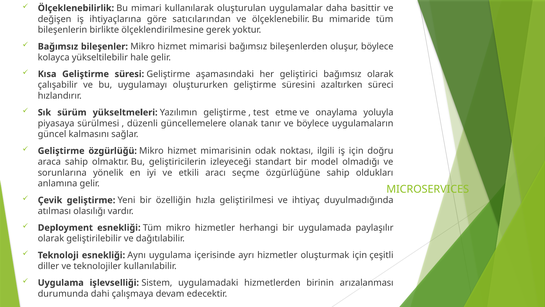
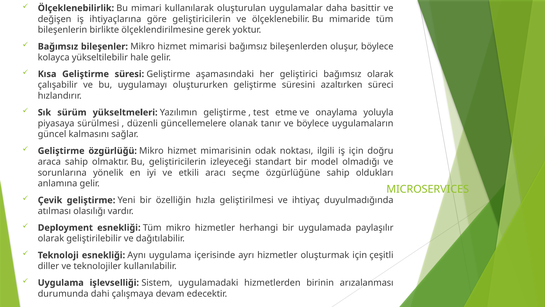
göre satıcılarından: satıcılarından -> geliştiricilerin
